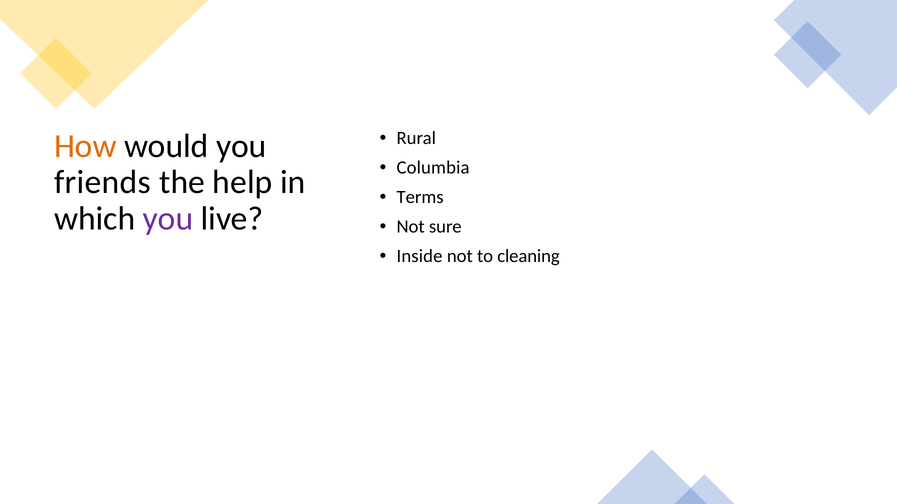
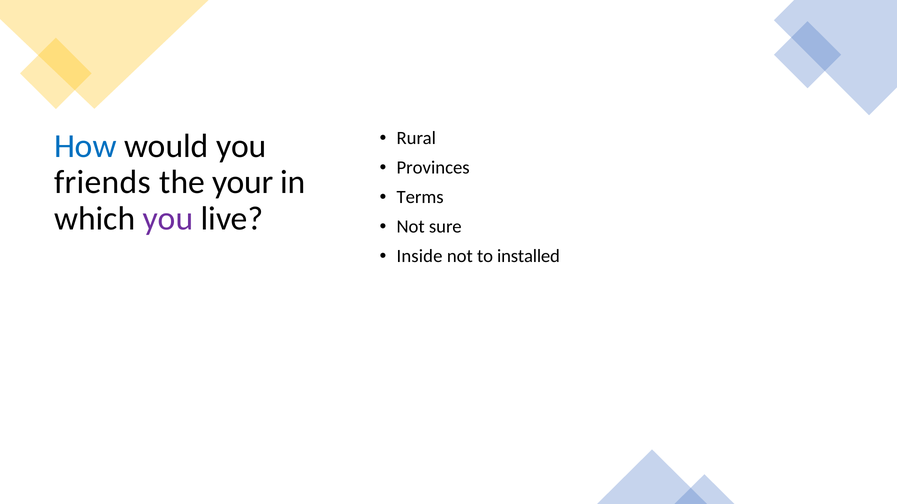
How colour: orange -> blue
Columbia: Columbia -> Provinces
help: help -> your
cleaning: cleaning -> installed
